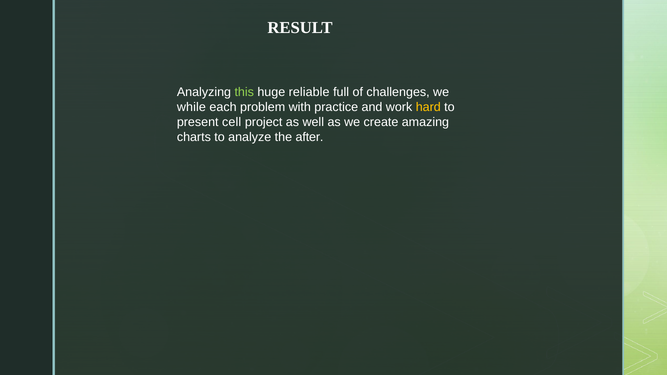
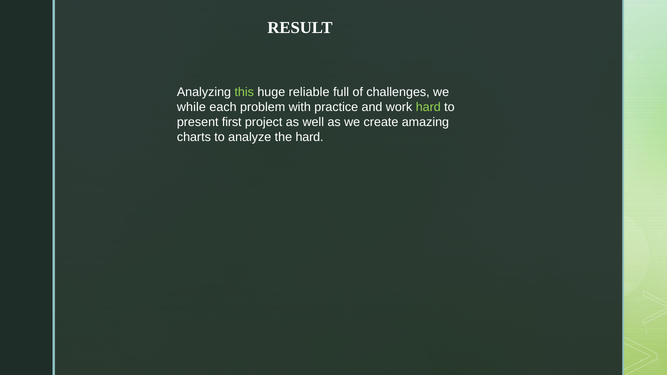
hard at (428, 107) colour: yellow -> light green
cell: cell -> first
the after: after -> hard
